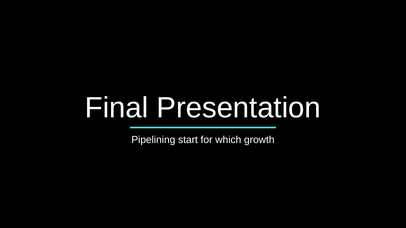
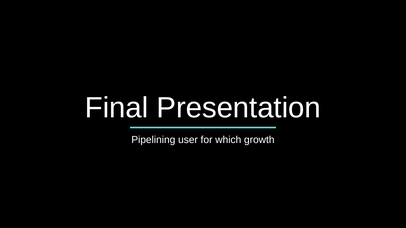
start: start -> user
